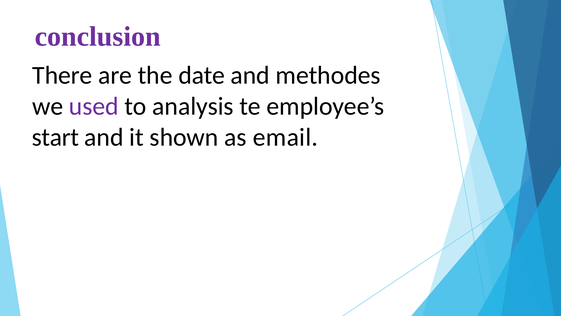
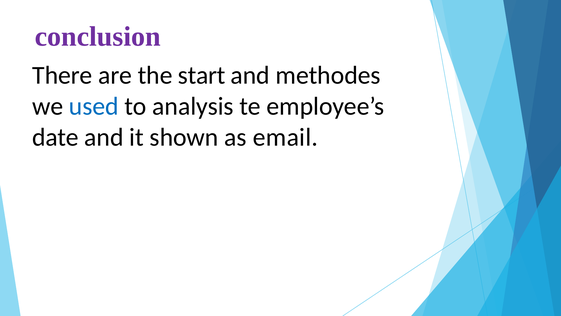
date: date -> start
used colour: purple -> blue
start: start -> date
